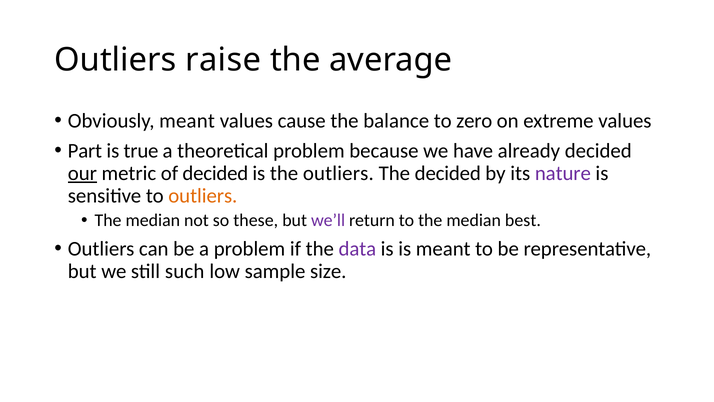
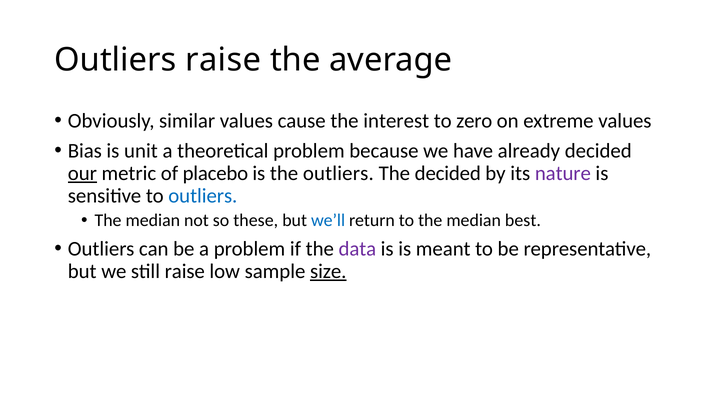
Obviously meant: meant -> similar
balance: balance -> interest
Part: Part -> Bias
true: true -> unit
of decided: decided -> placebo
outliers at (203, 196) colour: orange -> blue
we’ll colour: purple -> blue
still such: such -> raise
size underline: none -> present
